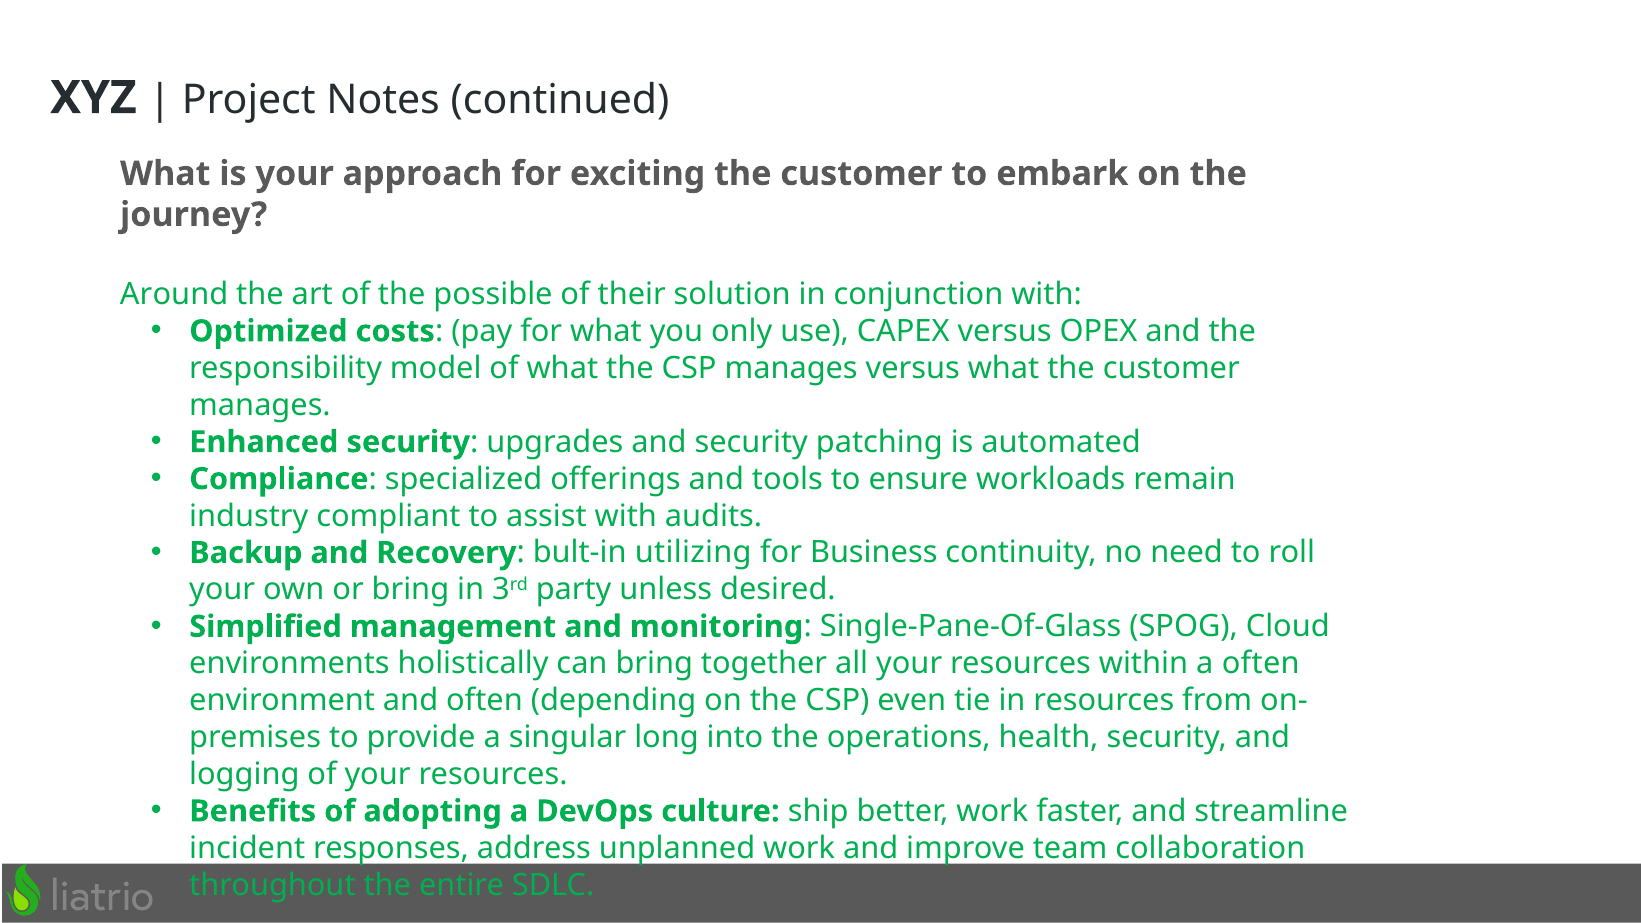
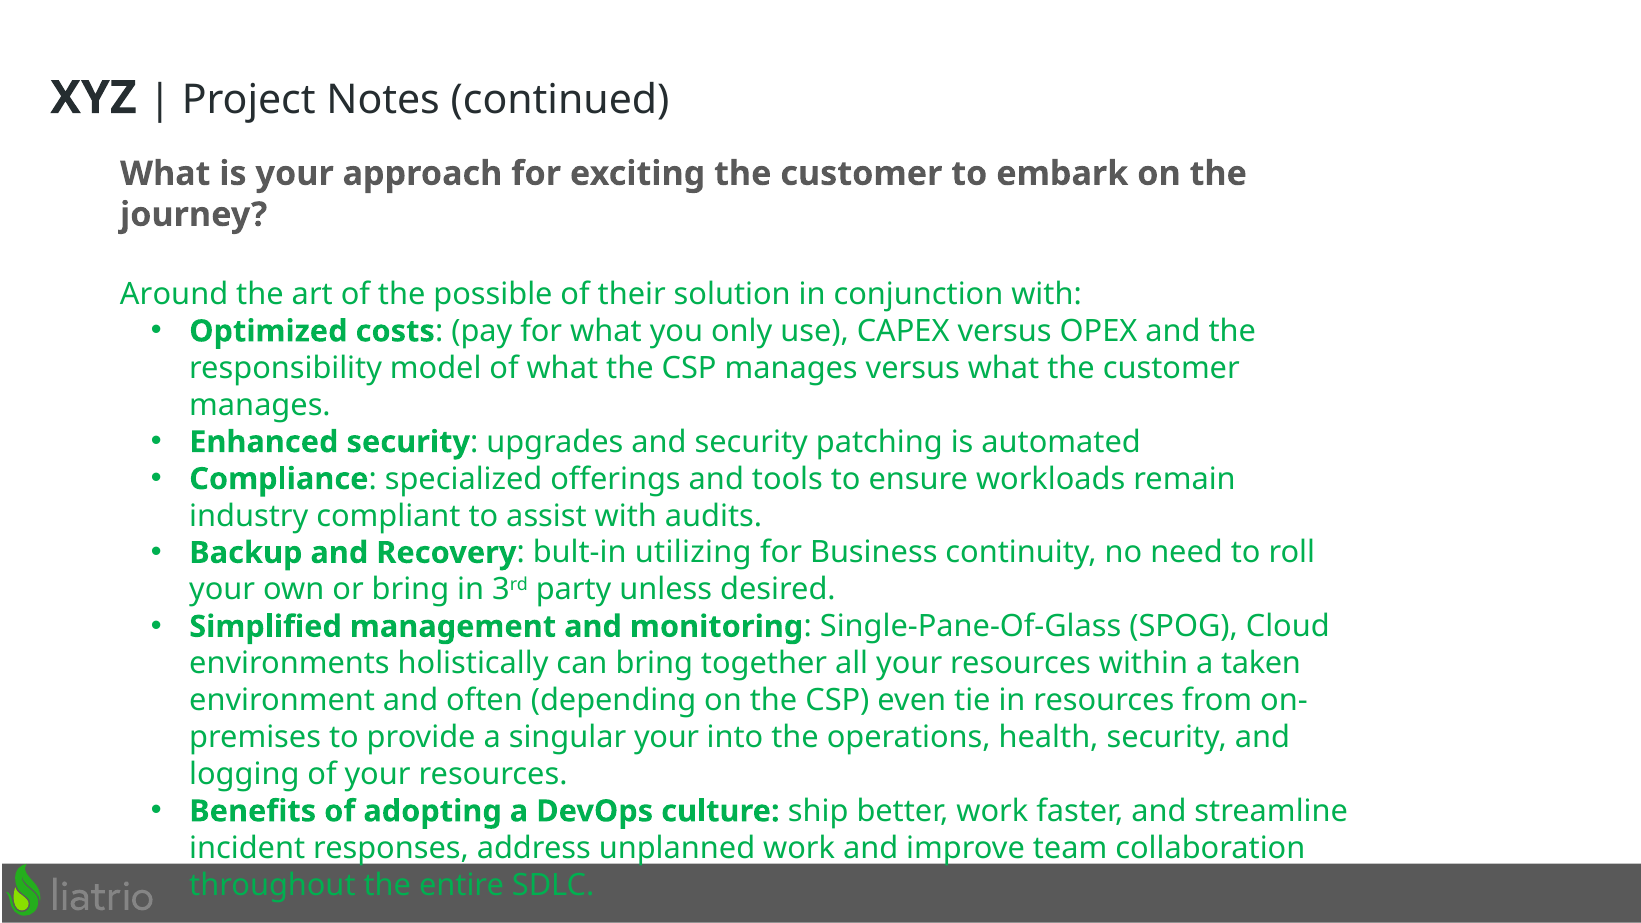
a often: often -> taken
singular long: long -> your
